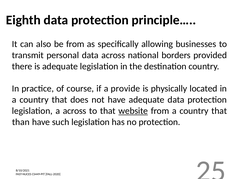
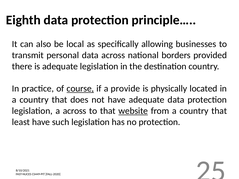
be from: from -> local
course underline: none -> present
than: than -> least
